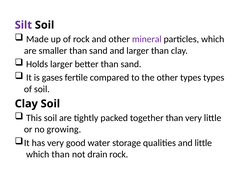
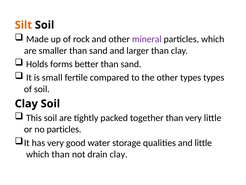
Silt colour: purple -> orange
Holds larger: larger -> forms
gases: gases -> small
no growing: growing -> particles
drain rock: rock -> clay
